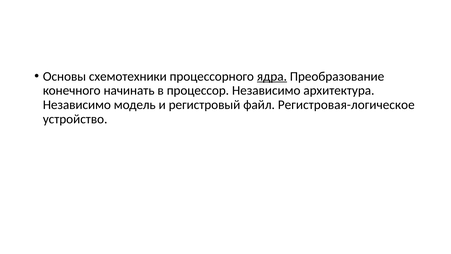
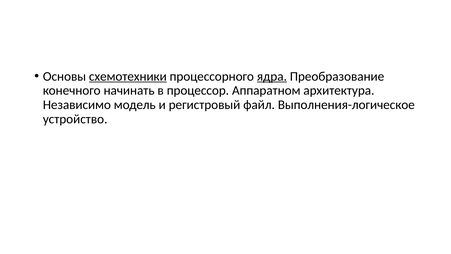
схемотехники underline: none -> present
процессор Независимо: Независимо -> Аппаратном
Регистровая-логическое: Регистровая-логическое -> Выполнения-логическое
